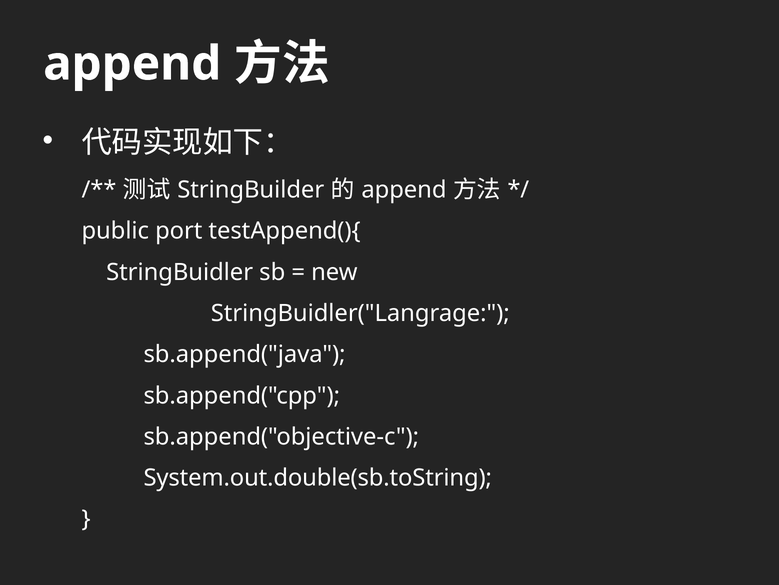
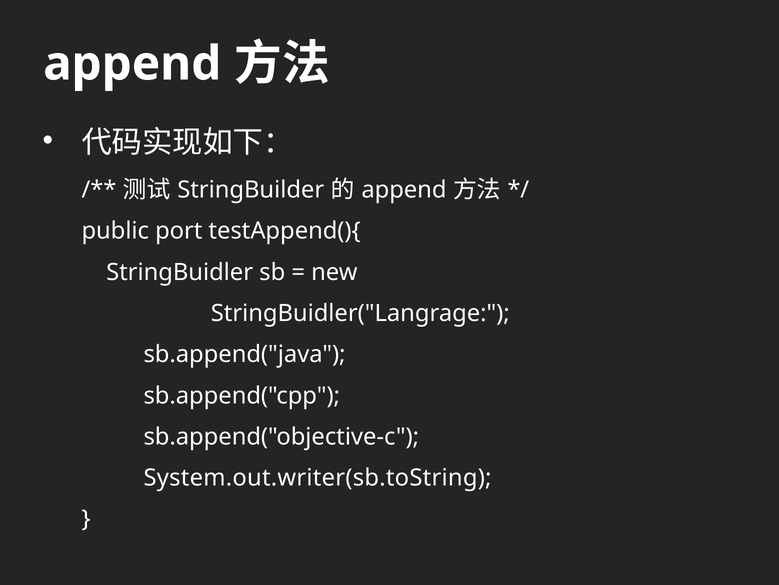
System.out.double(sb.toString: System.out.double(sb.toString -> System.out.writer(sb.toString
